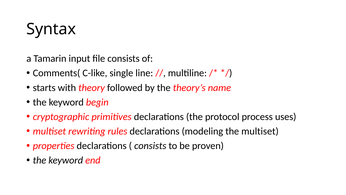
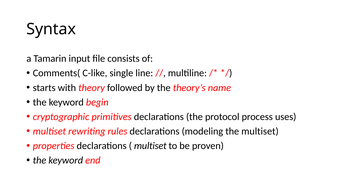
consists at (150, 146): consists -> multiset
